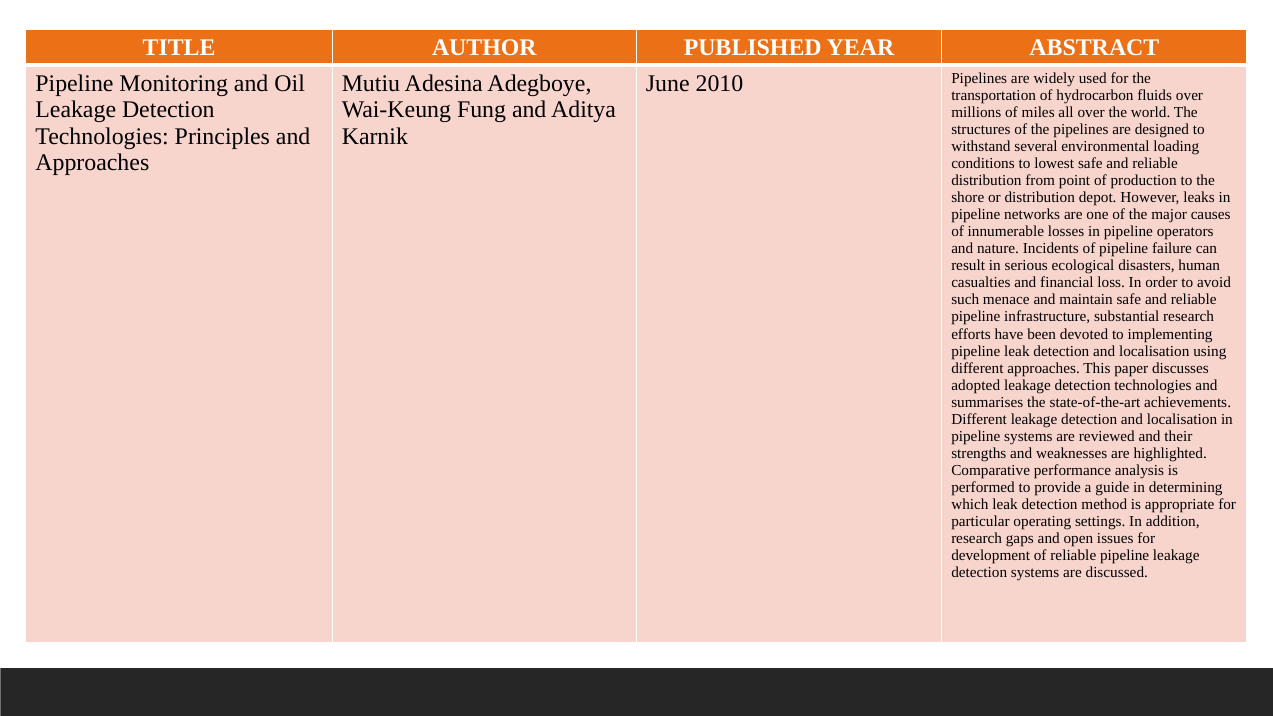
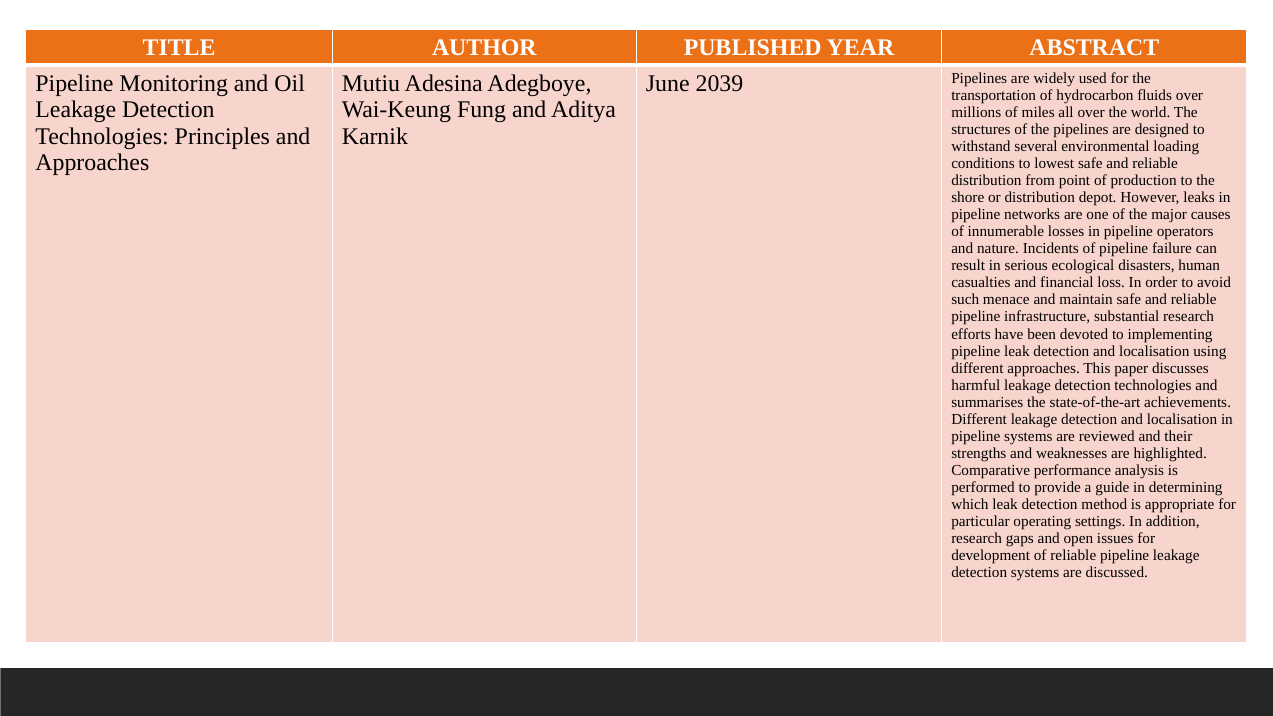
2010: 2010 -> 2039
adopted: adopted -> harmful
